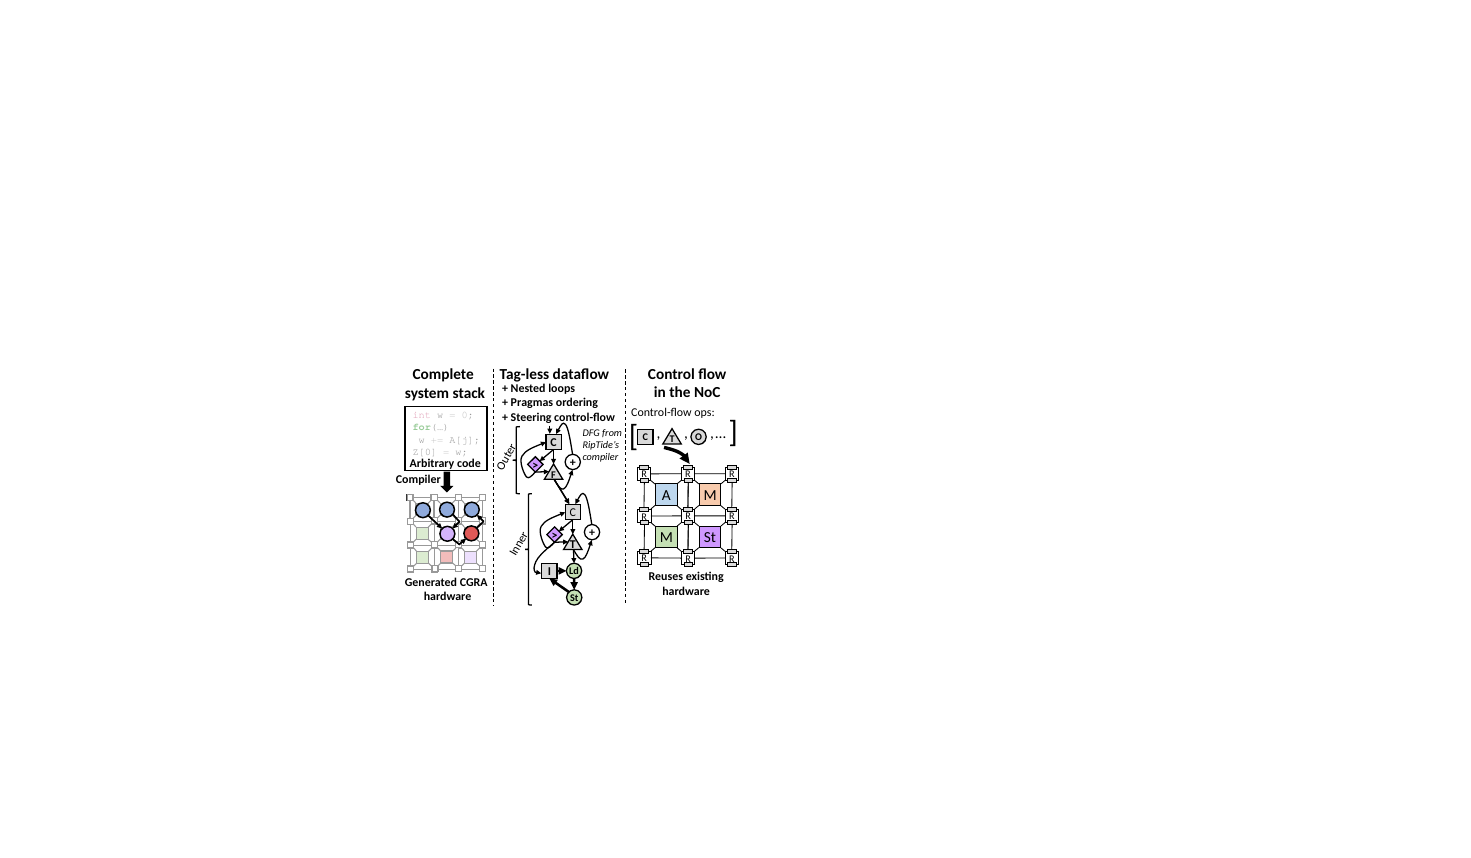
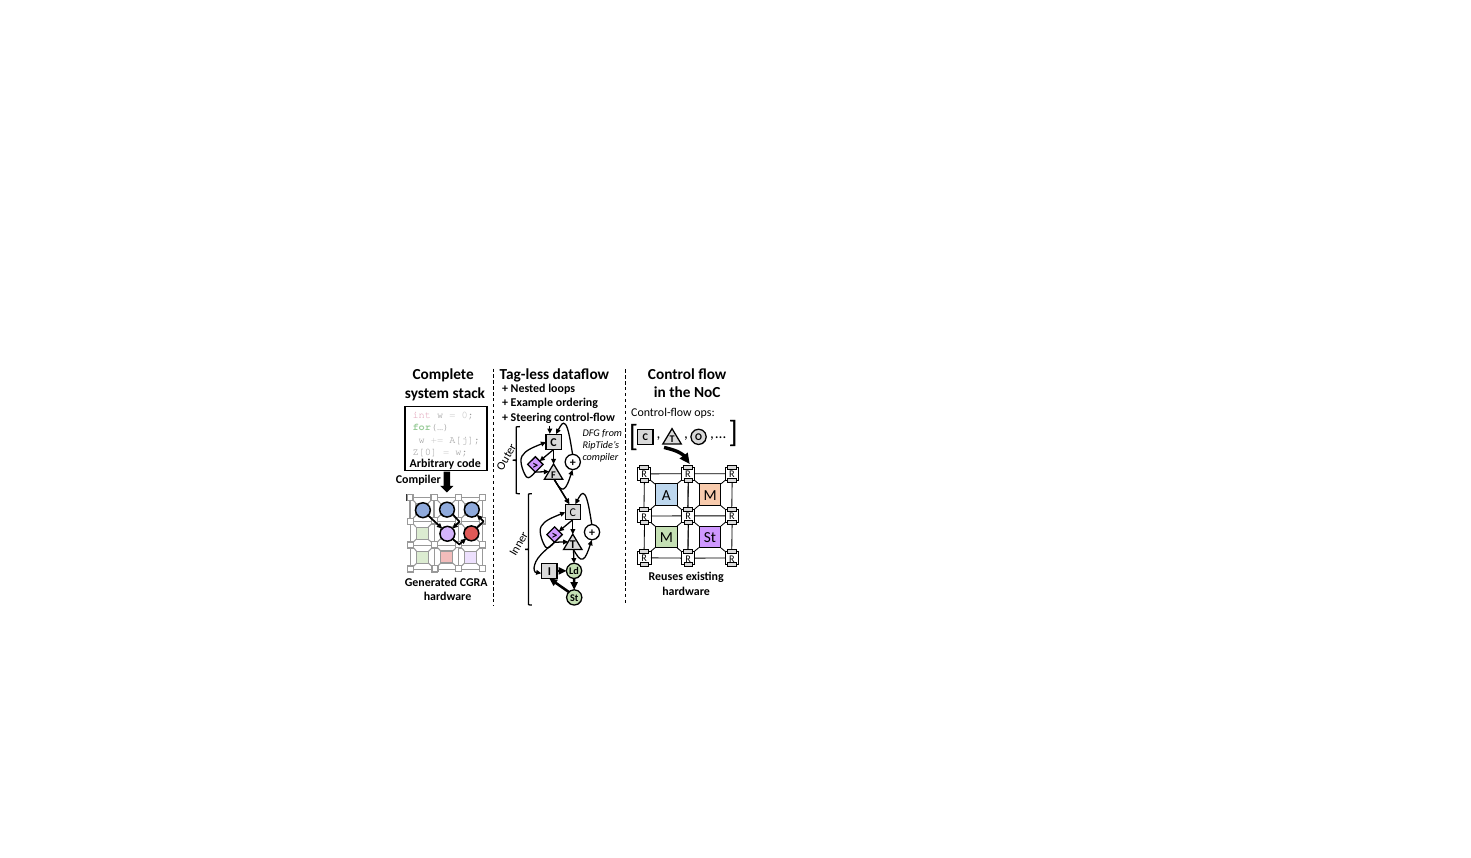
Pragmas: Pragmas -> Example
